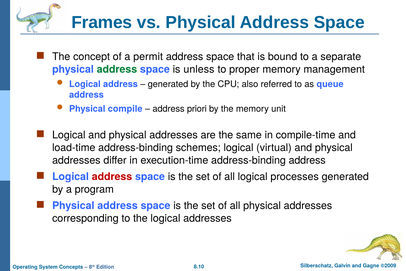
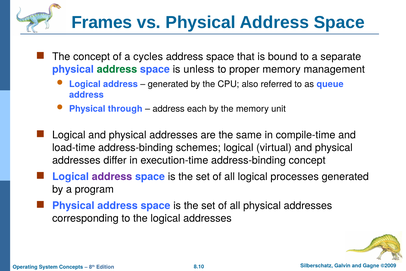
permit: permit -> cycles
compile: compile -> through
priori: priori -> each
address-binding address: address -> concept
address at (112, 176) colour: red -> purple
